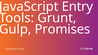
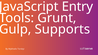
Promises: Promises -> Supports
